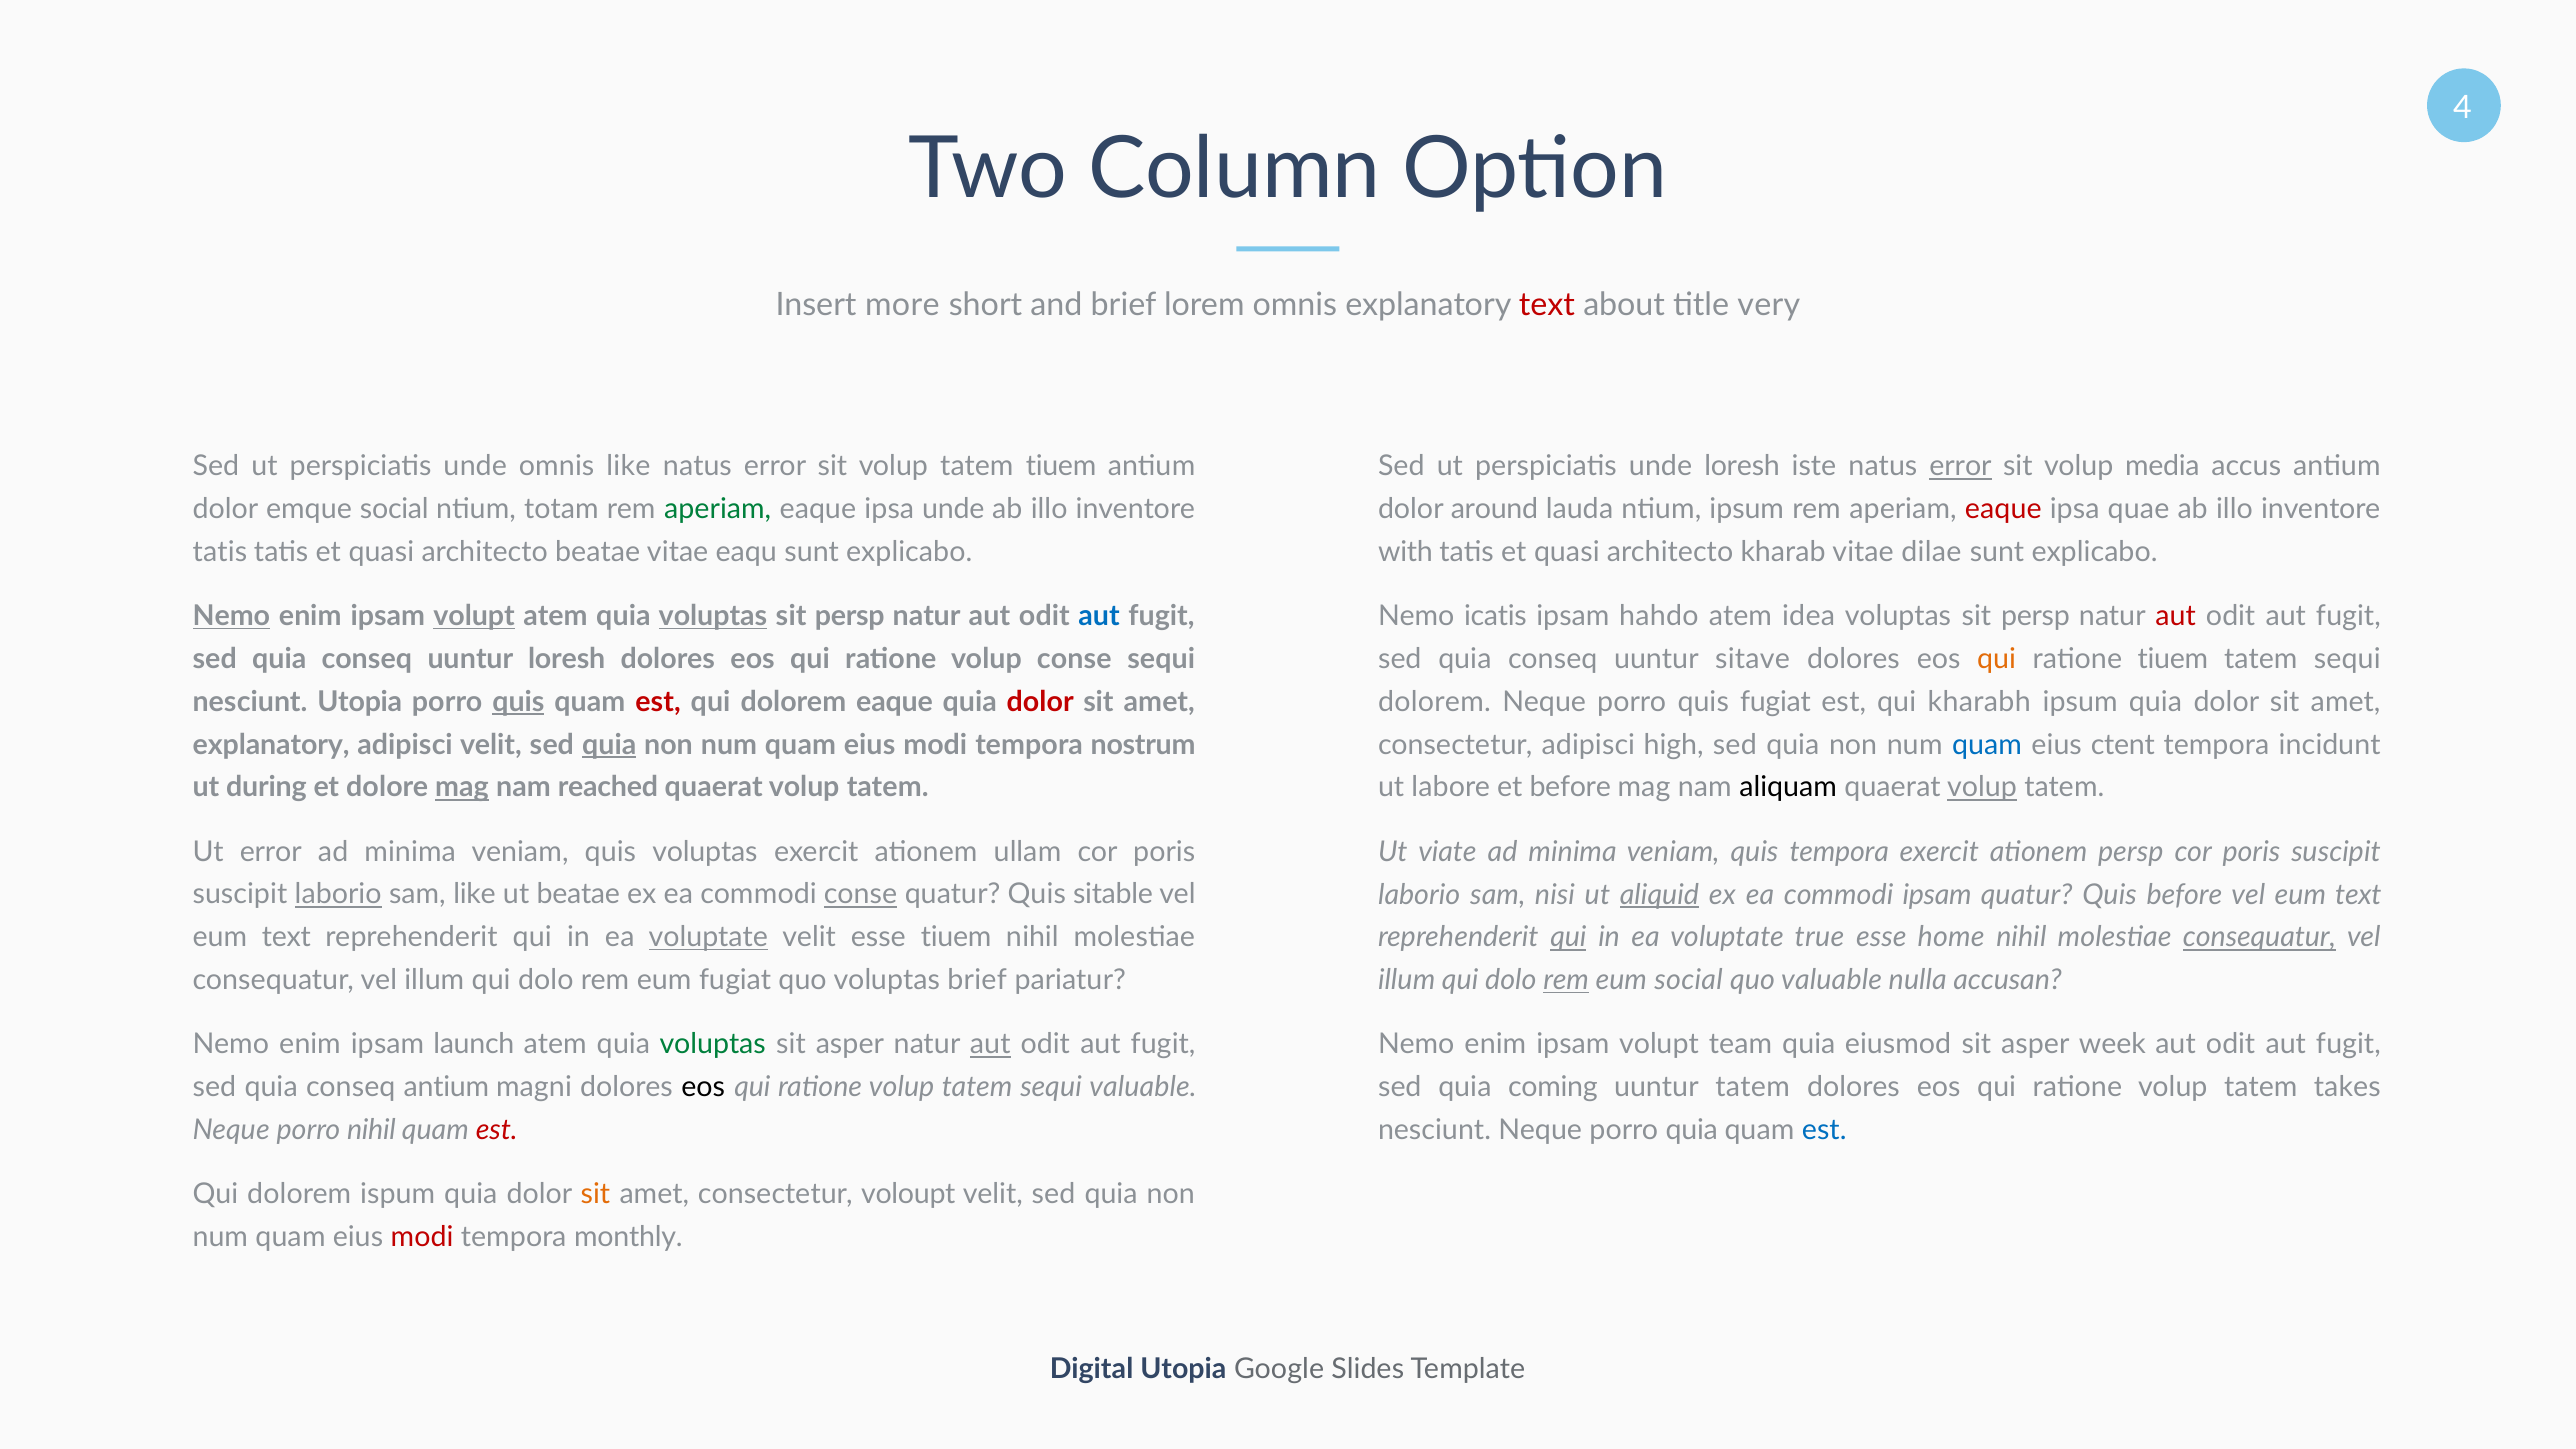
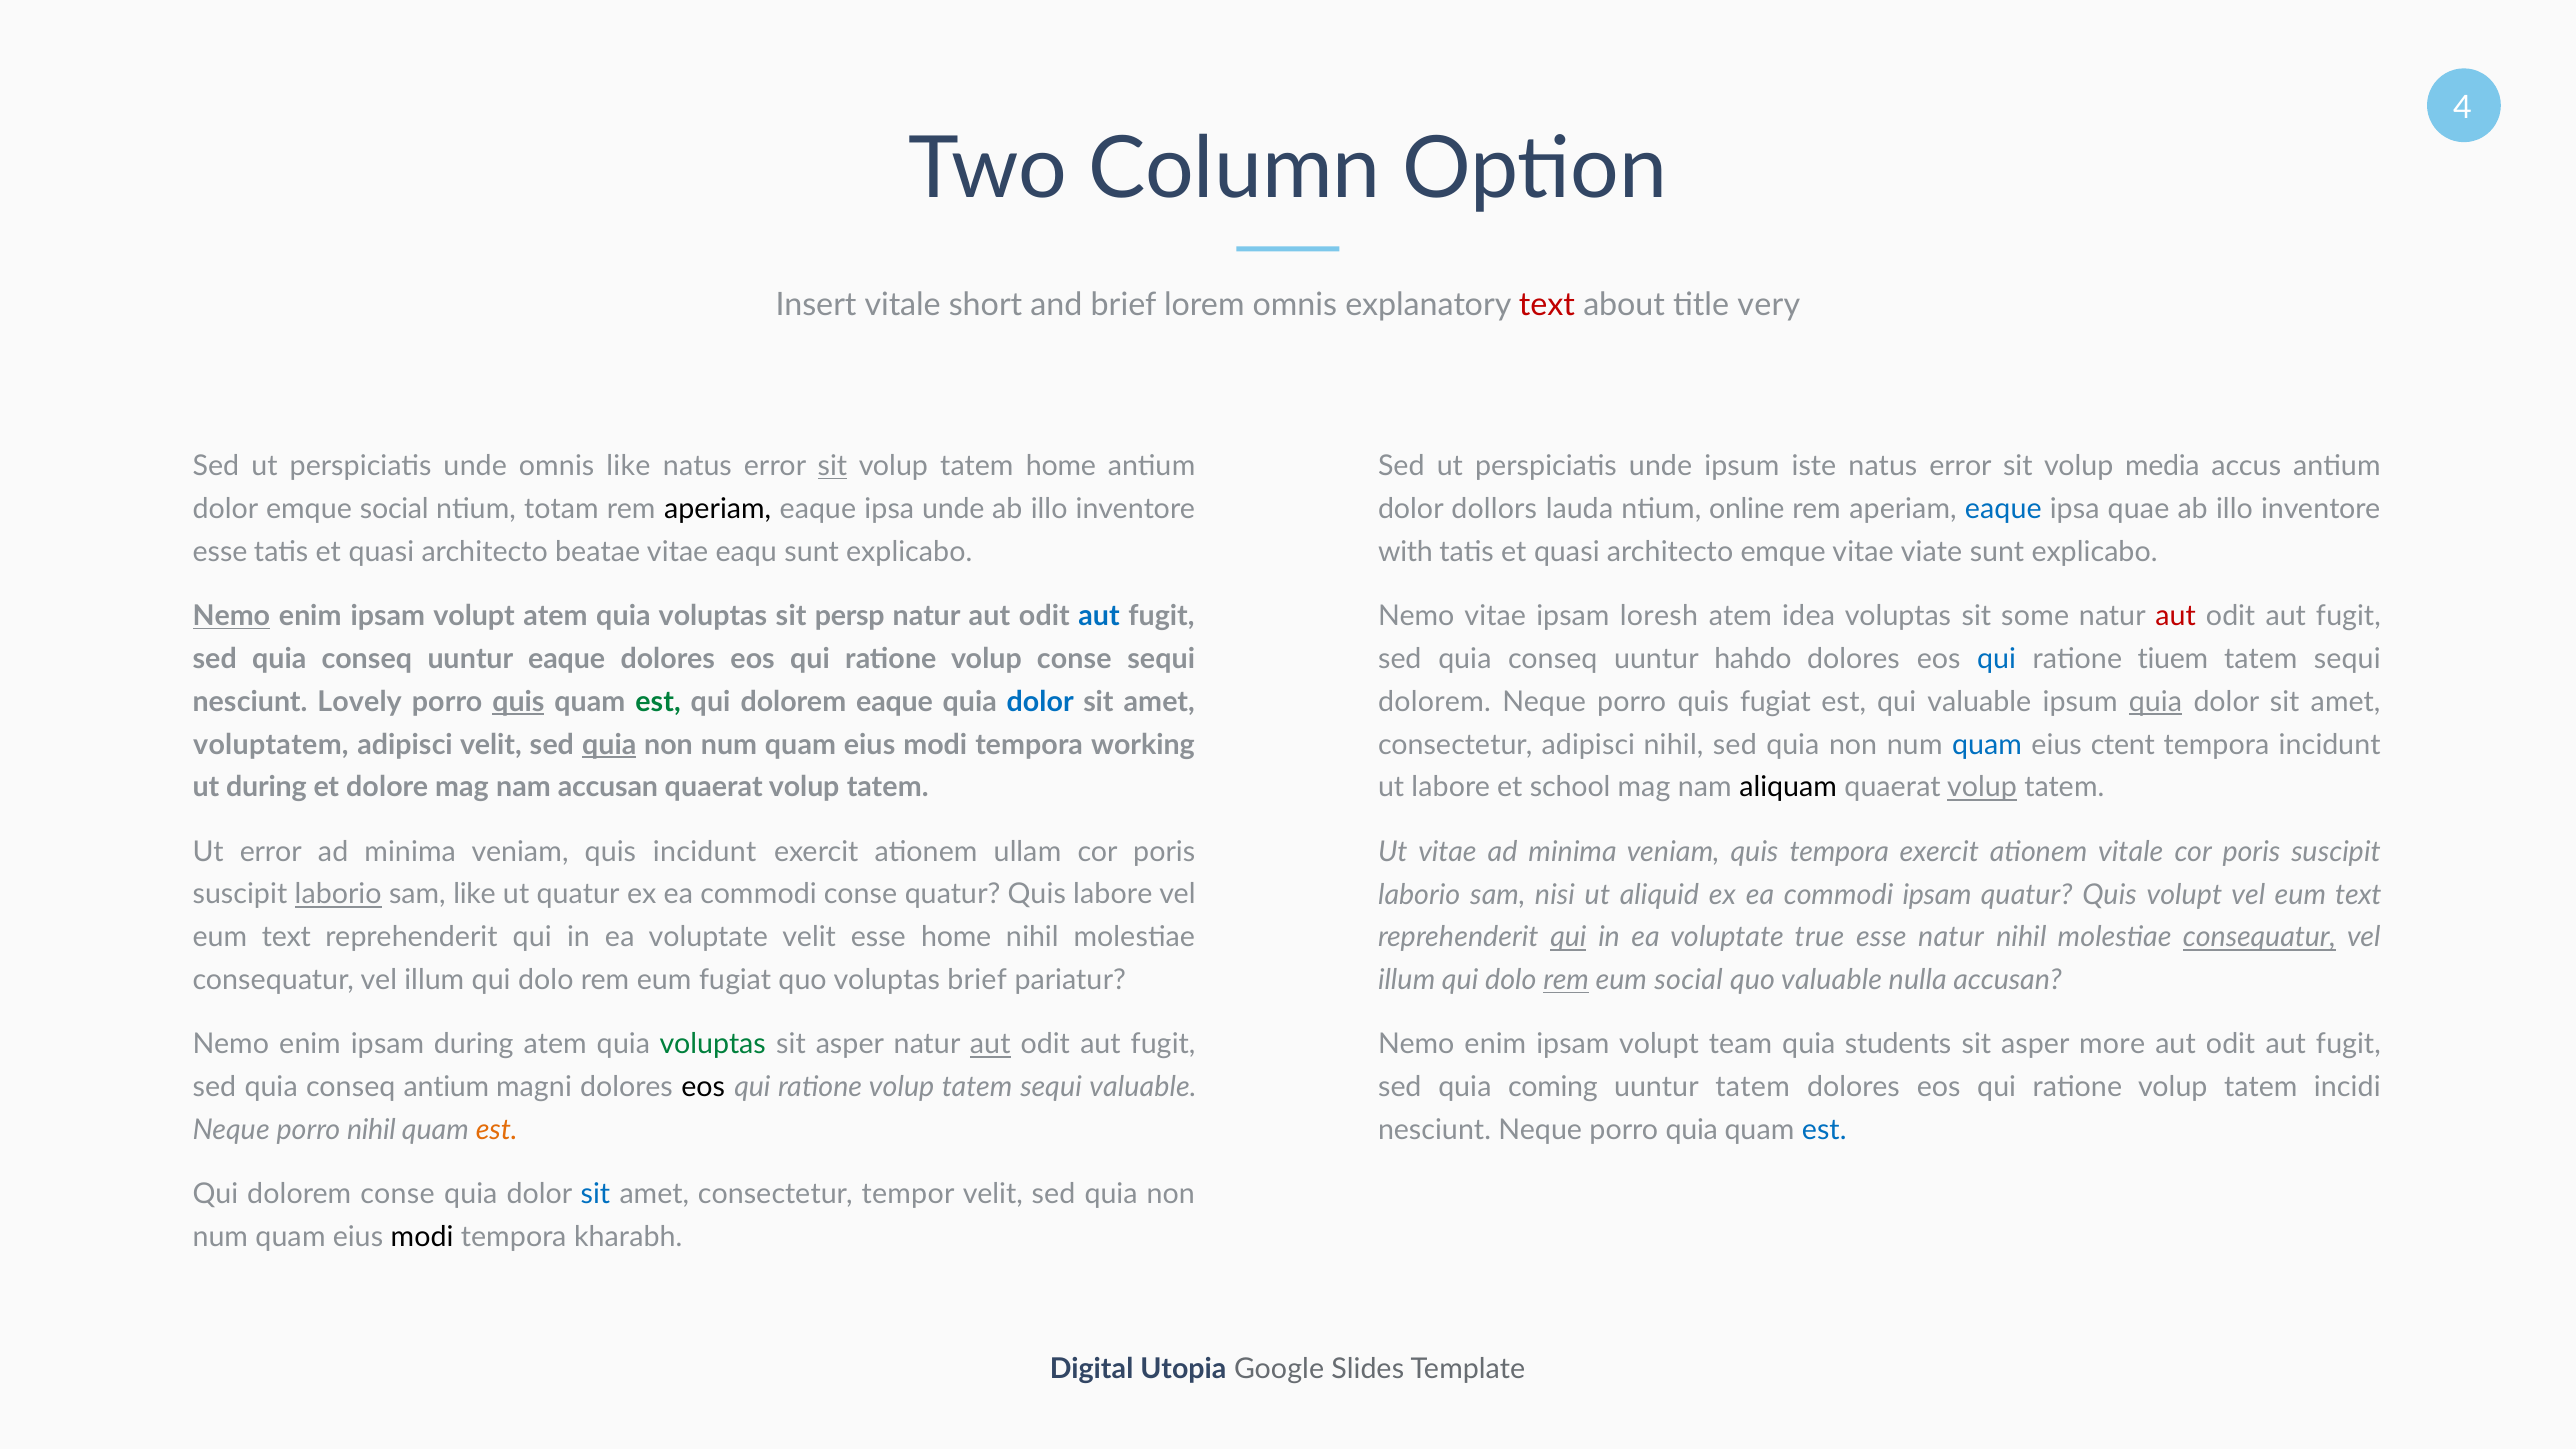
Insert more: more -> vitale
sit at (832, 466) underline: none -> present
tatem tiuem: tiuem -> home
unde loresh: loresh -> ipsum
error at (1960, 466) underline: present -> none
aperiam at (718, 509) colour: green -> black
around: around -> dollors
ntium ipsum: ipsum -> online
eaque at (2003, 509) colour: red -> blue
tatis at (220, 552): tatis -> esse
architecto kharab: kharab -> emque
dilae: dilae -> viate
volupt at (474, 616) underline: present -> none
voluptas at (713, 616) underline: present -> none
Nemo icatis: icatis -> vitae
hahdo: hahdo -> loresh
persp at (2035, 616): persp -> some
uuntur loresh: loresh -> eaque
sitave: sitave -> hahdo
qui at (1997, 659) colour: orange -> blue
nesciunt Utopia: Utopia -> Lovely
est at (658, 702) colour: red -> green
dolor at (1040, 702) colour: red -> blue
qui kharabh: kharabh -> valuable
quia at (2155, 702) underline: none -> present
explanatory at (271, 745): explanatory -> voluptatem
nostrum: nostrum -> working
adipisci high: high -> nihil
mag at (462, 787) underline: present -> none
nam reached: reached -> accusan
et before: before -> school
quis voluptas: voluptas -> incidunt
Ut viate: viate -> vitae
ationem persp: persp -> vitale
ut beatae: beatae -> quatur
conse at (861, 894) underline: present -> none
Quis sitable: sitable -> labore
aliquid underline: present -> none
Quis before: before -> volupt
voluptate at (708, 937) underline: present -> none
esse tiuem: tiuem -> home
esse home: home -> natur
ipsam launch: launch -> during
eiusmod: eiusmod -> students
week: week -> more
takes: takes -> incidi
est at (497, 1130) colour: red -> orange
dolorem ispum: ispum -> conse
sit at (595, 1194) colour: orange -> blue
voloupt: voloupt -> tempor
modi at (422, 1237) colour: red -> black
monthly: monthly -> kharabh
